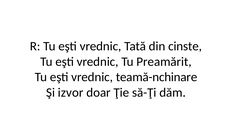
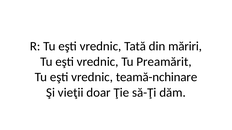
cinste: cinste -> măriri
izvor: izvor -> vieţii
